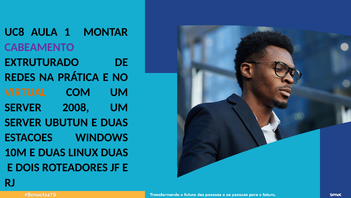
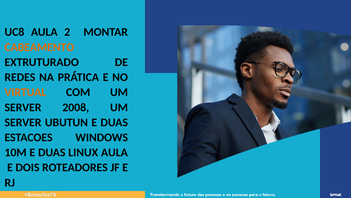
1: 1 -> 2
CABEAMENTO colour: purple -> orange
LINUX DUAS: DUAS -> AULA
